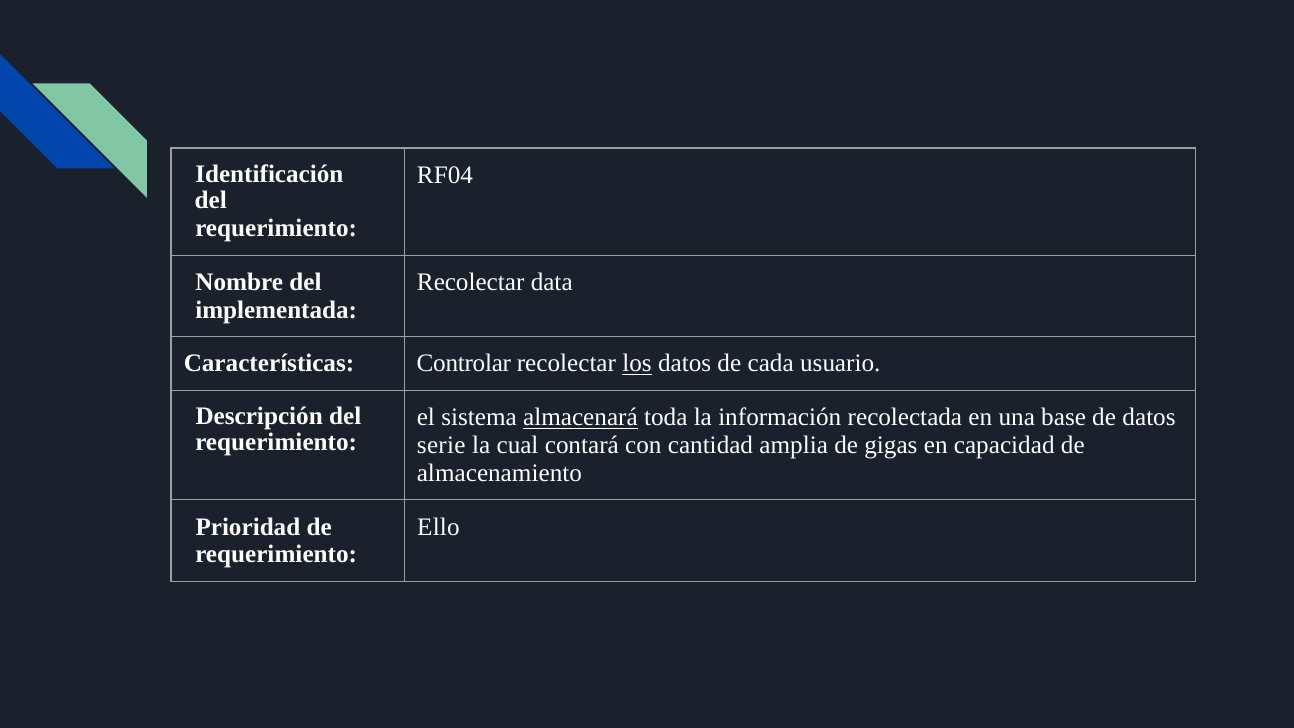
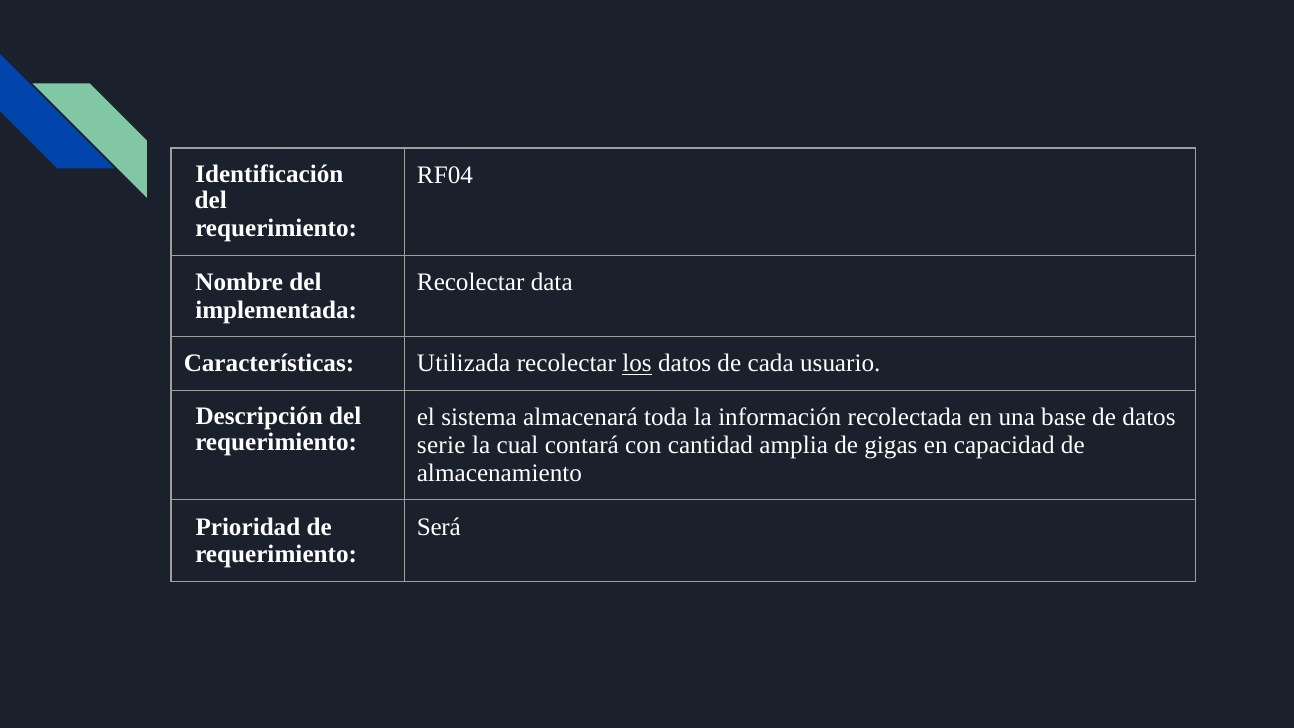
Controlar: Controlar -> Utilizada
almacenará underline: present -> none
Ello: Ello -> Será
